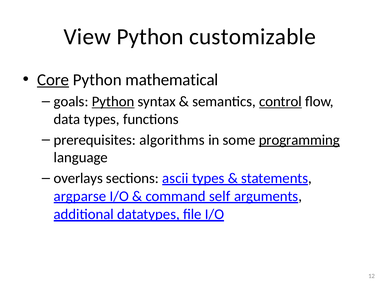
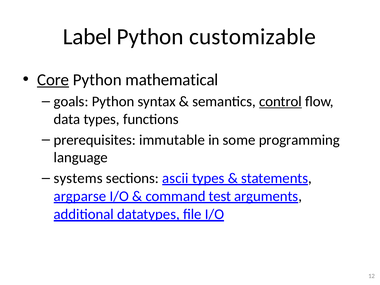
View: View -> Label
Python at (113, 102) underline: present -> none
algorithms: algorithms -> immutable
programming underline: present -> none
overlays: overlays -> systems
self: self -> test
